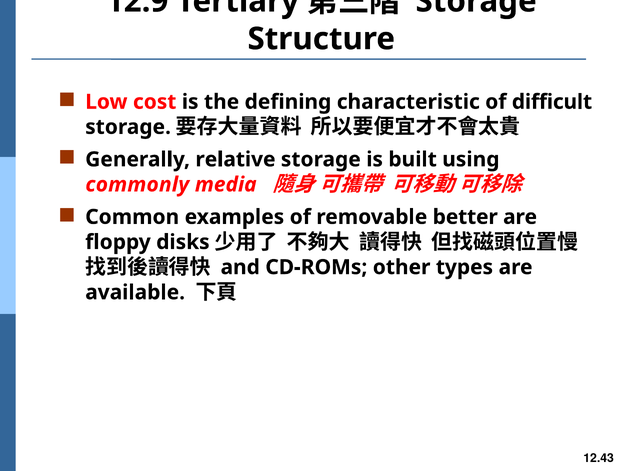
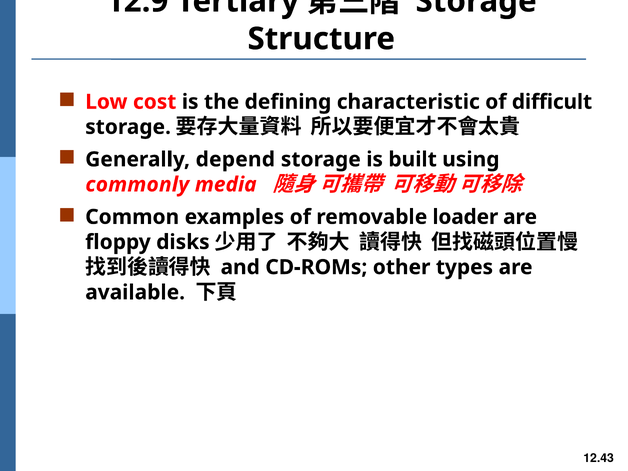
relative: relative -> depend
better: better -> loader
